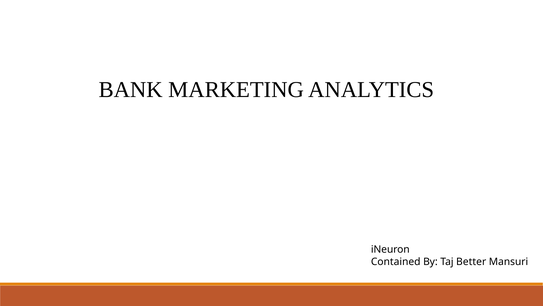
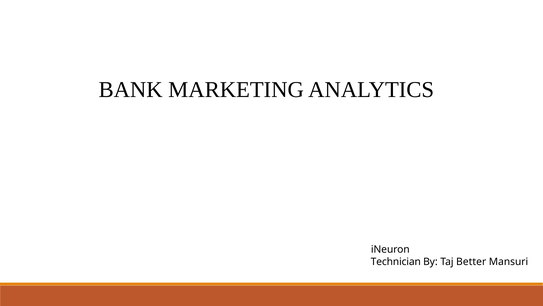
Contained: Contained -> Technician
